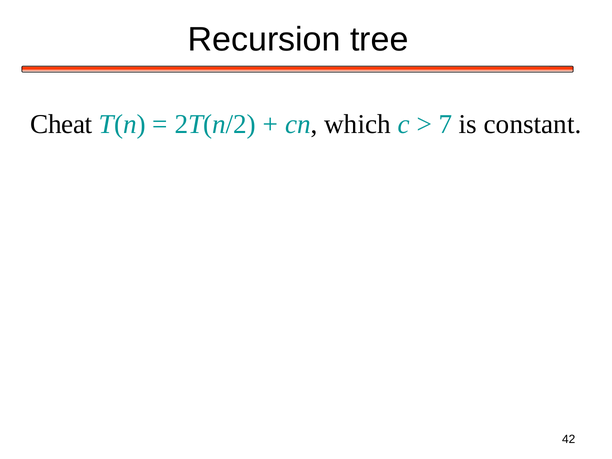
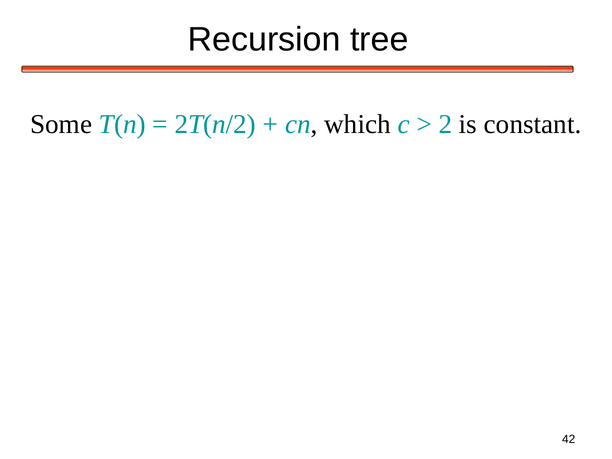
Cheat: Cheat -> Some
7: 7 -> 2
